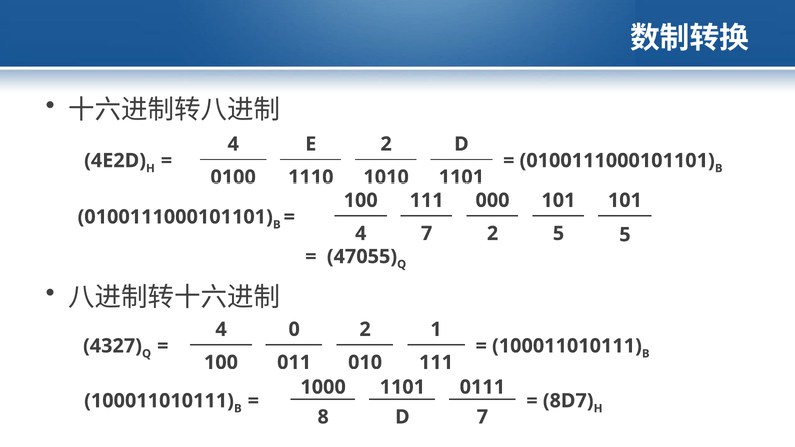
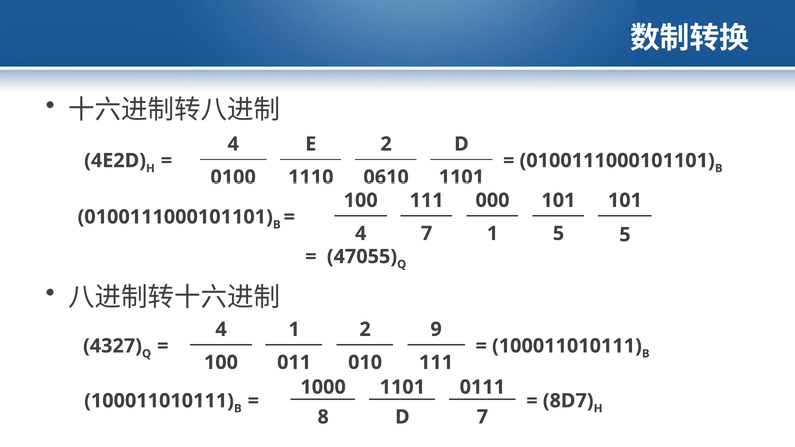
1010: 1010 -> 0610
7 2: 2 -> 1
4 0: 0 -> 1
1: 1 -> 9
